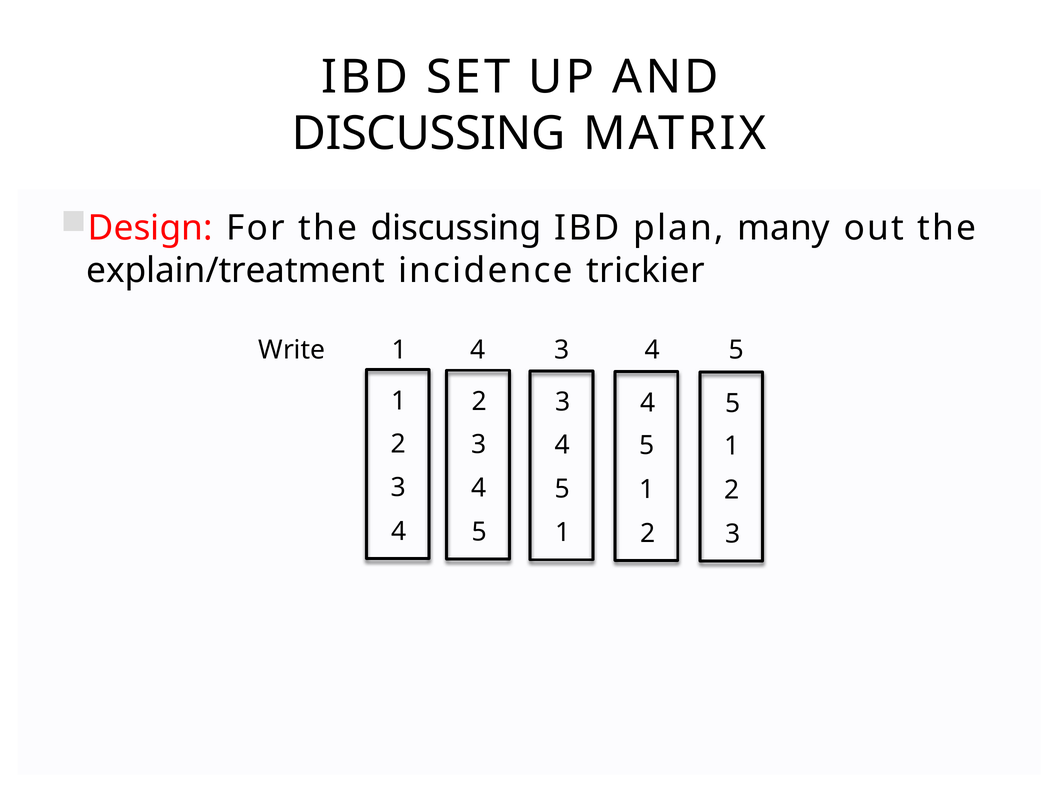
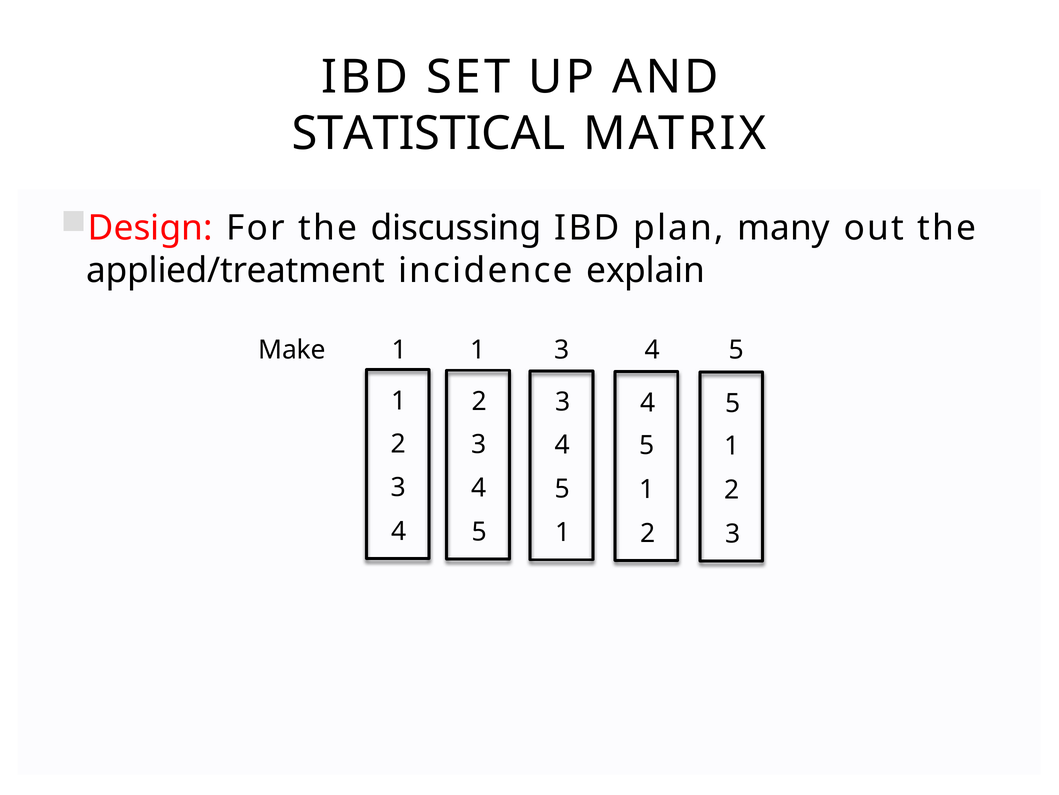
DISCUSSING at (429, 134): DISCUSSING -> STATISTICAL
explain/treatment: explain/treatment -> applied/treatment
trickier: trickier -> explain
Write: Write -> Make
4 at (478, 349): 4 -> 1
